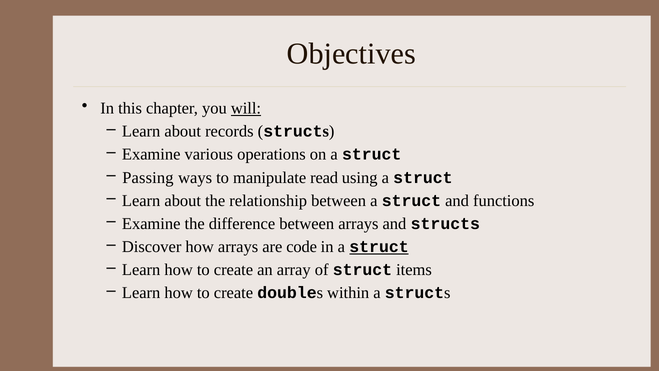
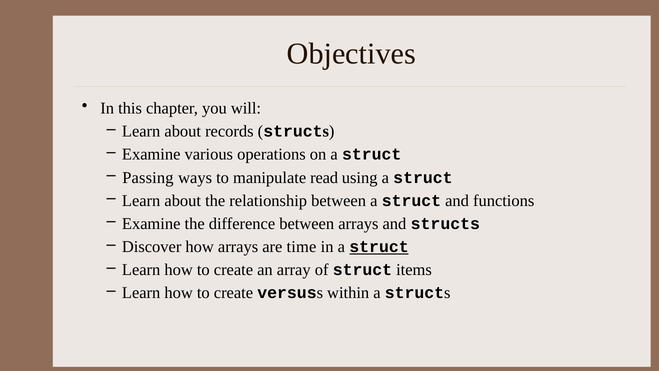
will underline: present -> none
code: code -> time
double: double -> versus
